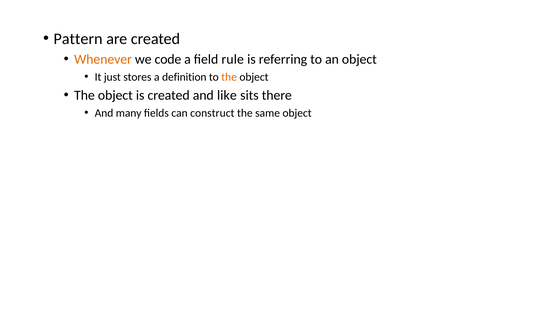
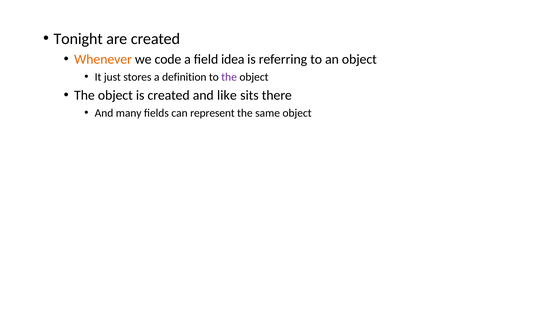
Pattern: Pattern -> Tonight
rule: rule -> idea
the at (229, 77) colour: orange -> purple
construct: construct -> represent
